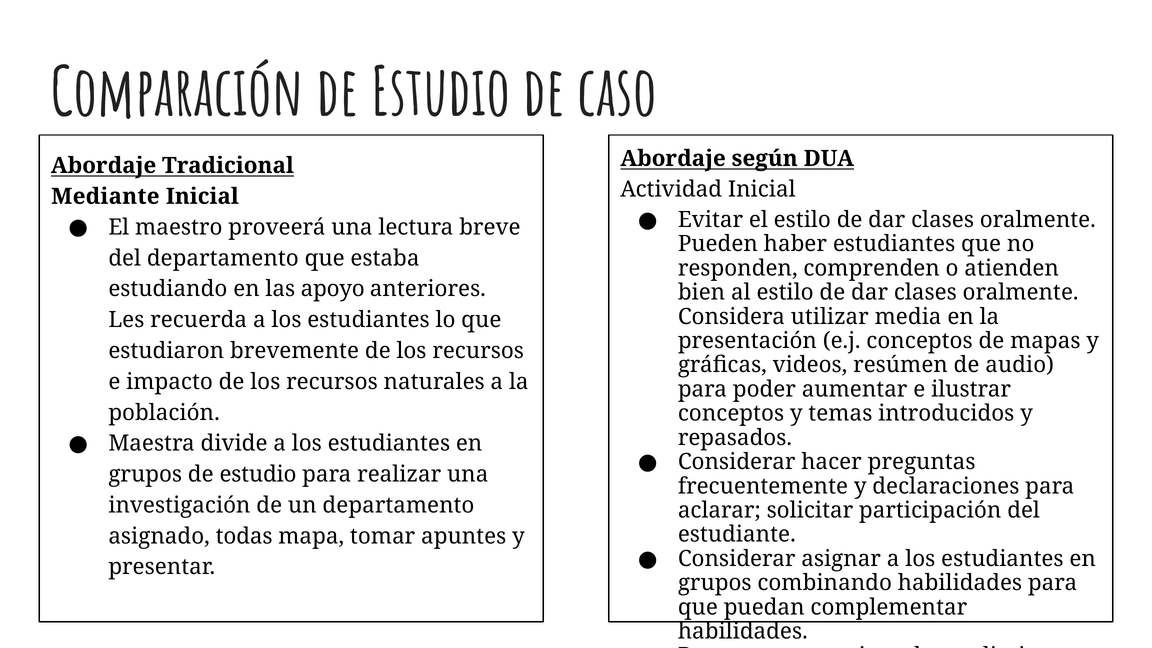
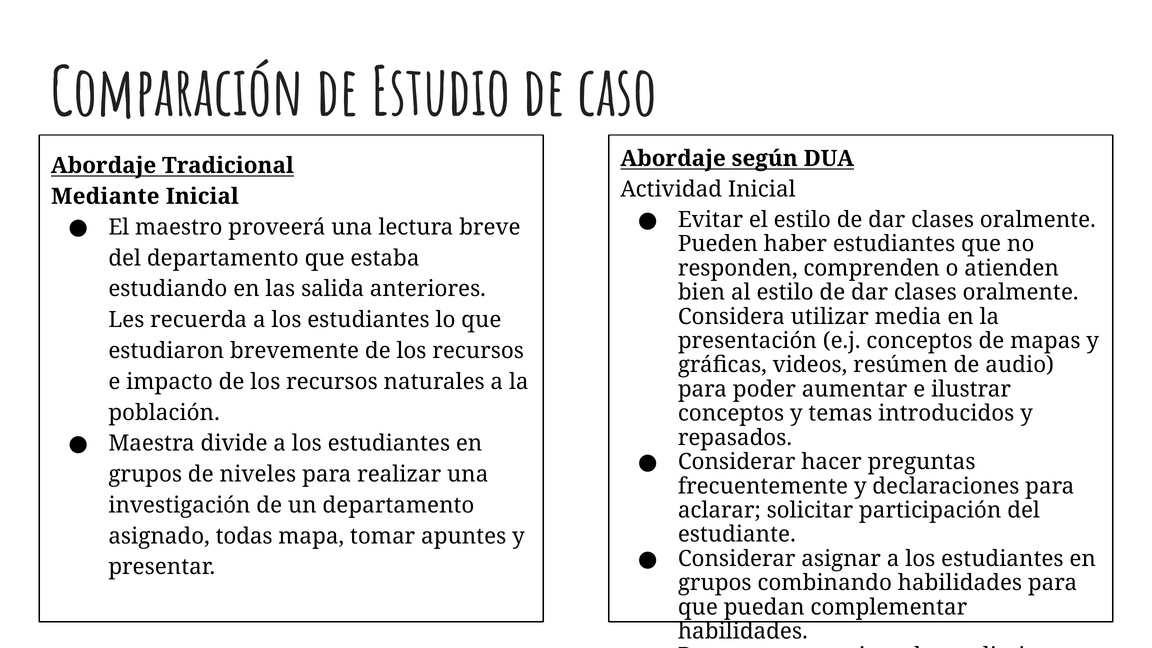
apoyo: apoyo -> salida
grupos de estudio: estudio -> niveles
